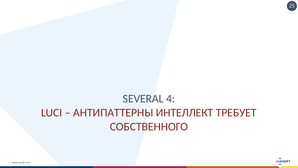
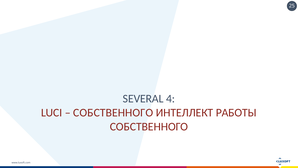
АНТИПАТТЕРНЫ at (113, 112): АНТИПАТТЕРНЫ -> СОБСТВЕННОГО
ТРЕБУЕТ: ТРЕБУЕТ -> РАБОТЫ
